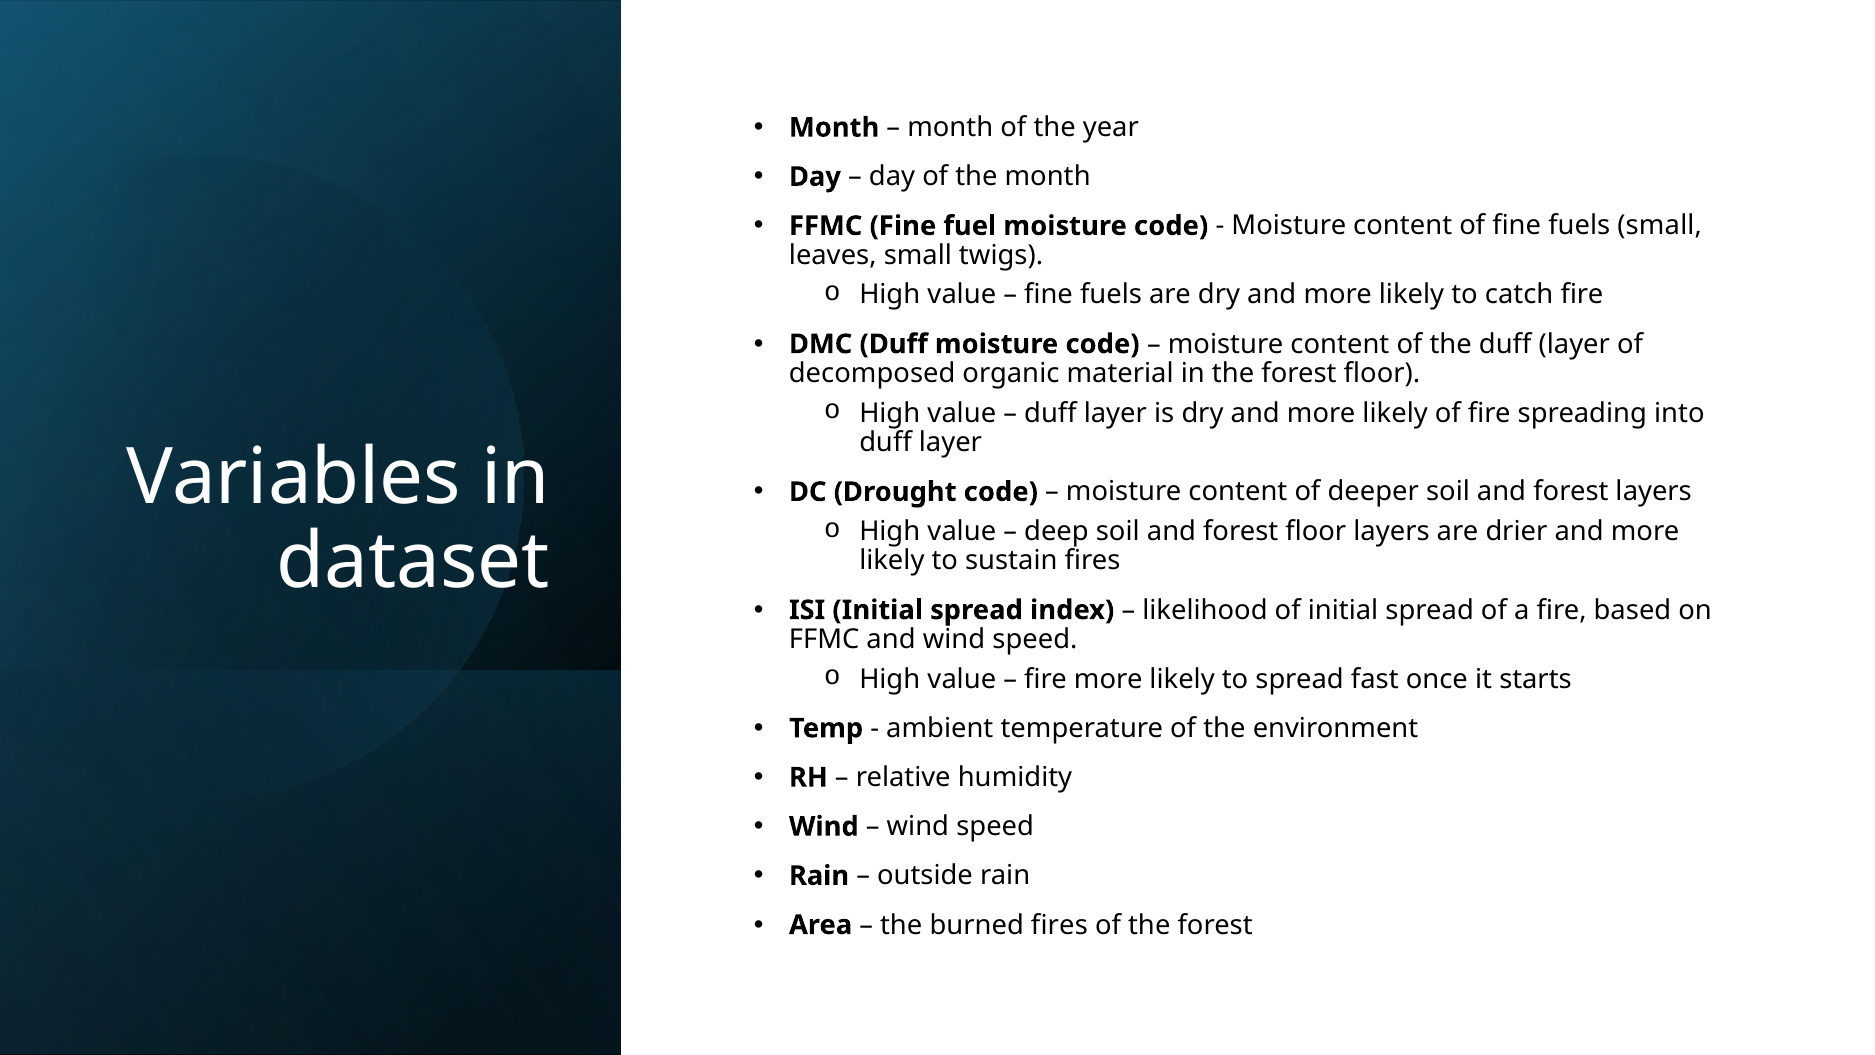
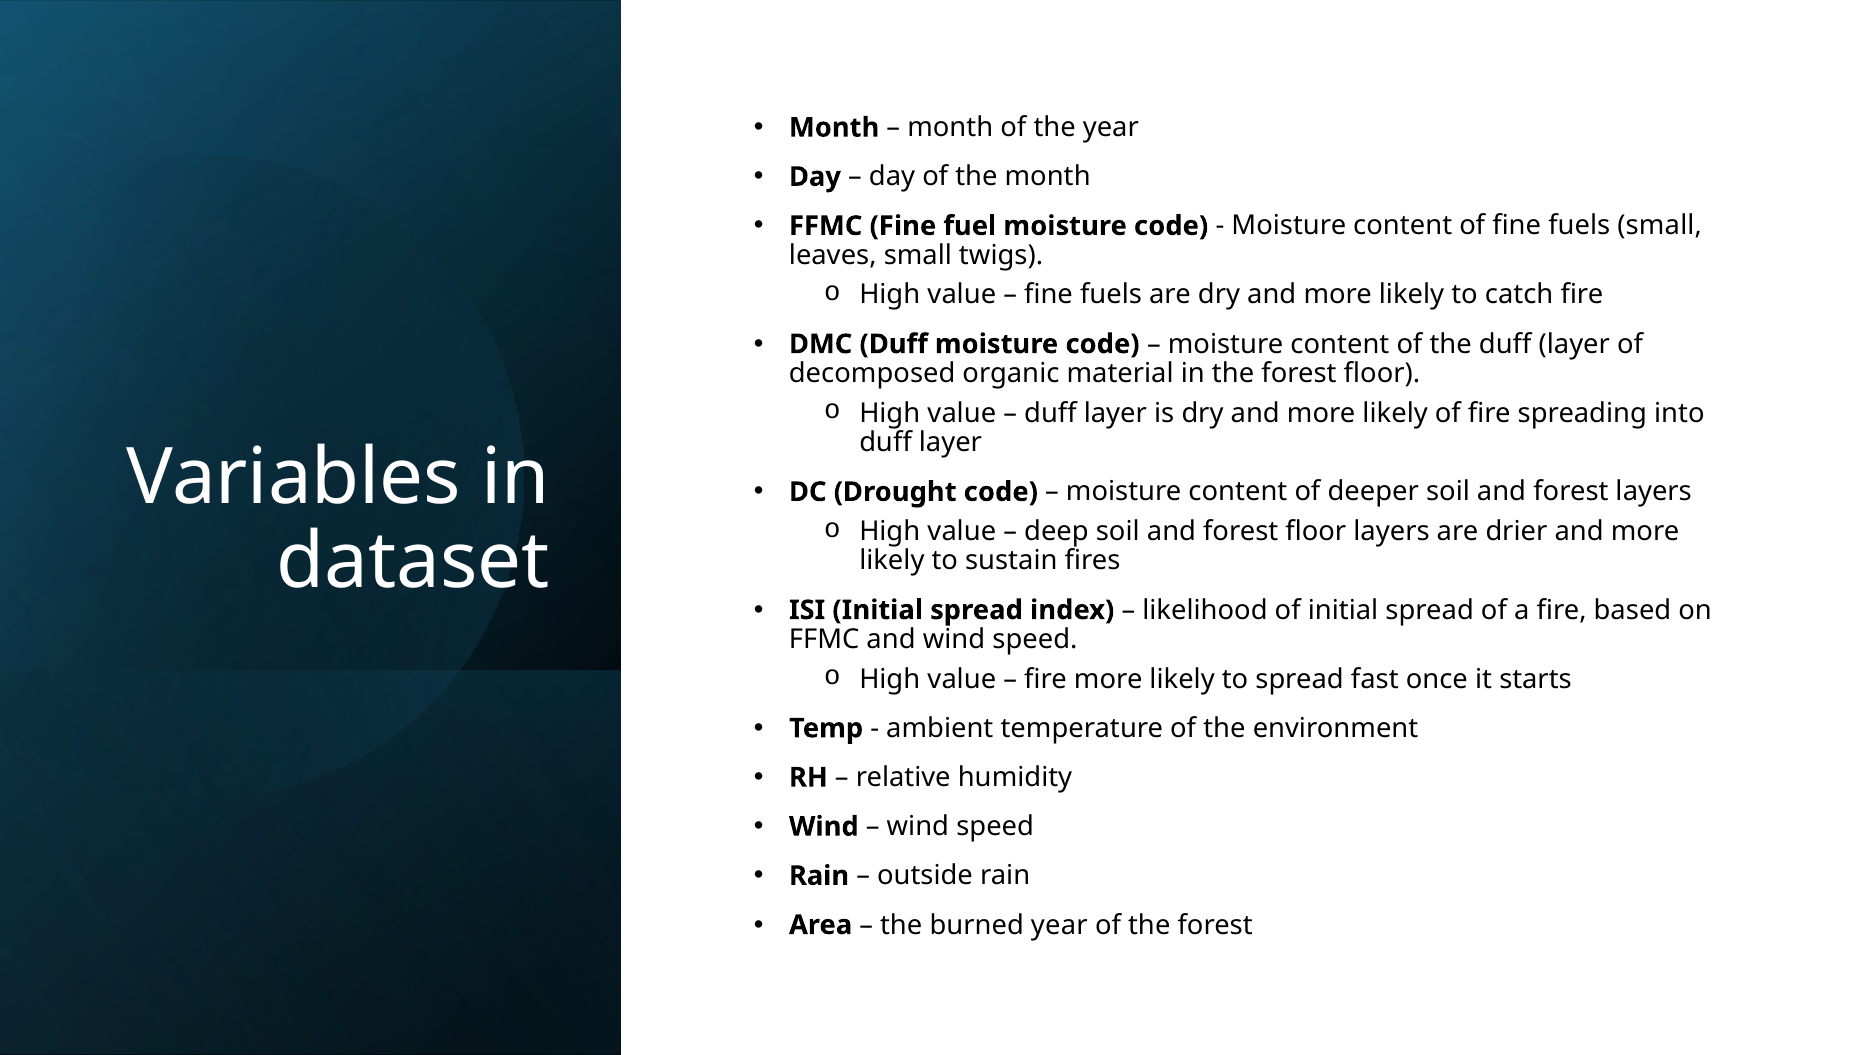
burned fires: fires -> year
